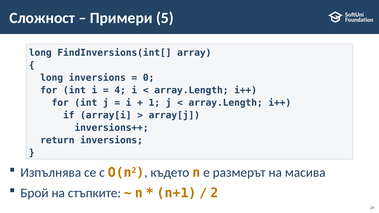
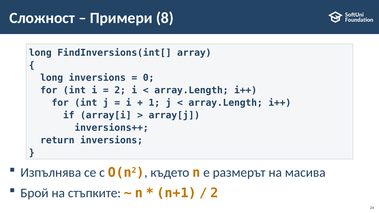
5: 5 -> 8
4 at (120, 90): 4 -> 2
